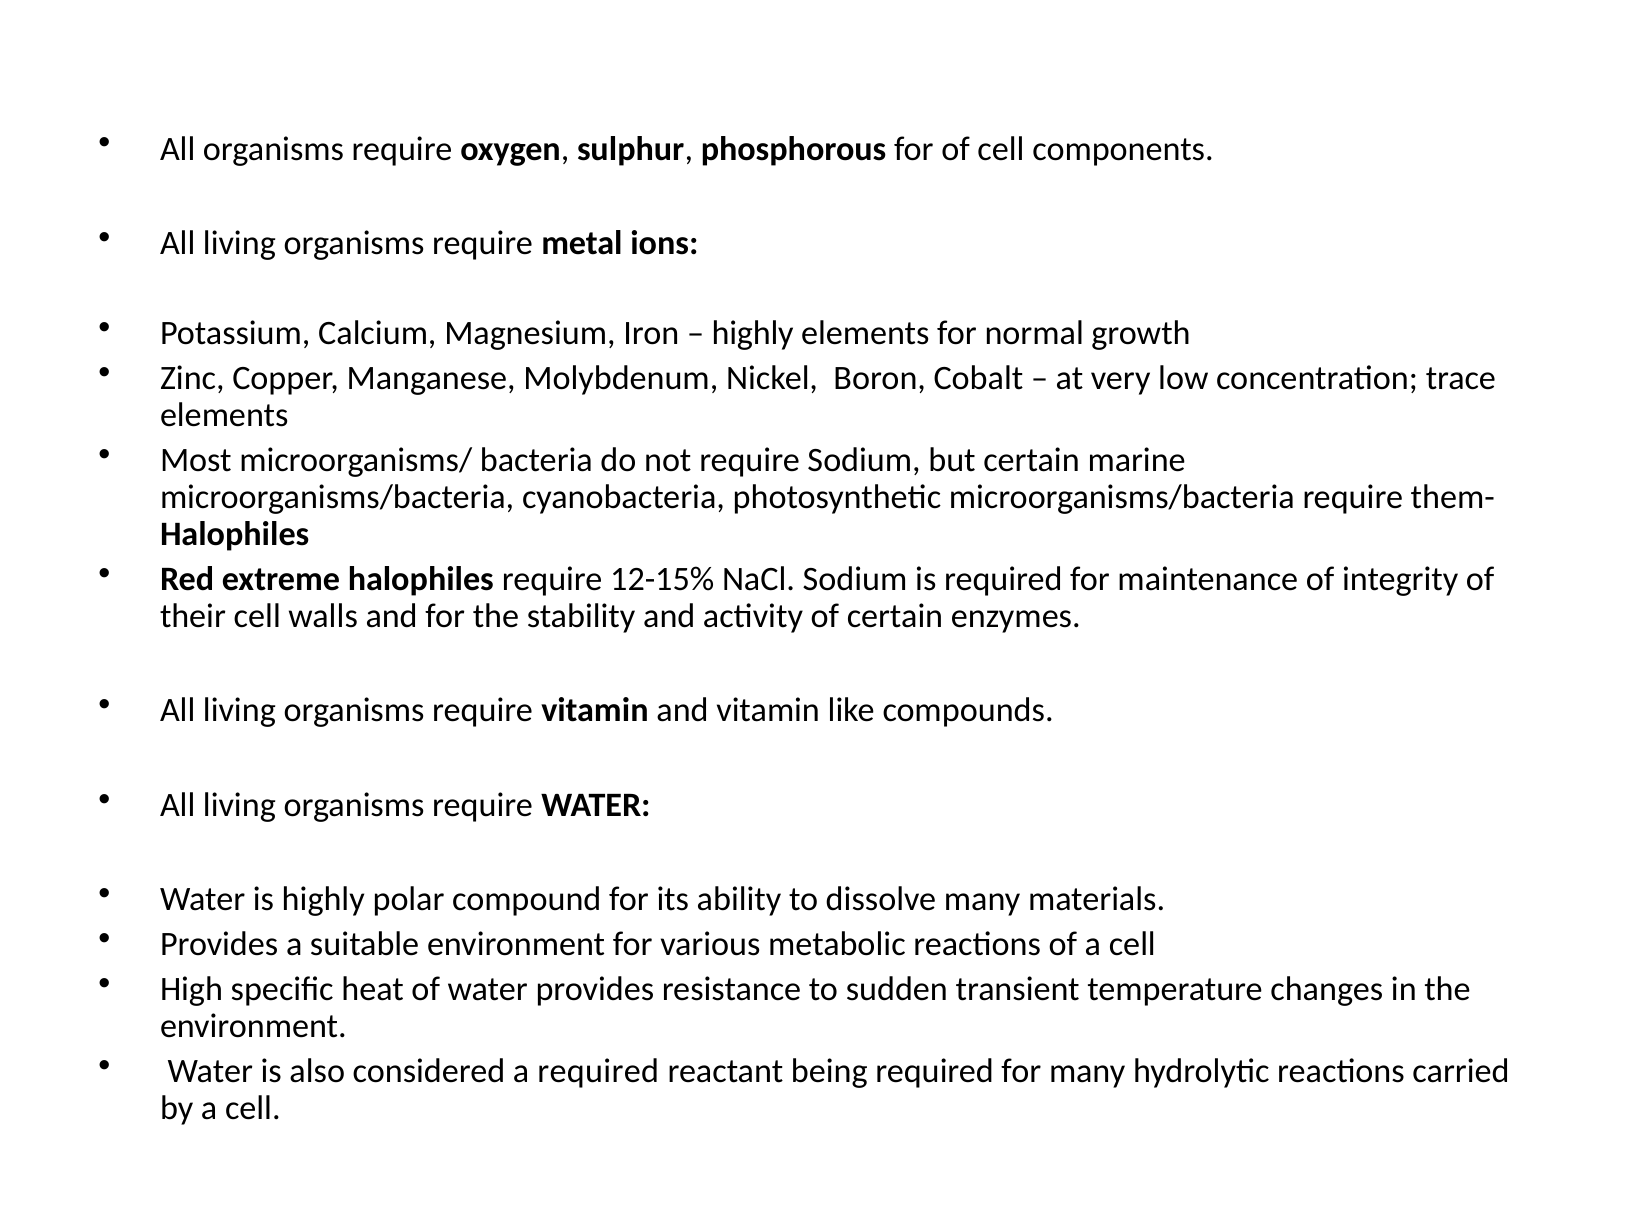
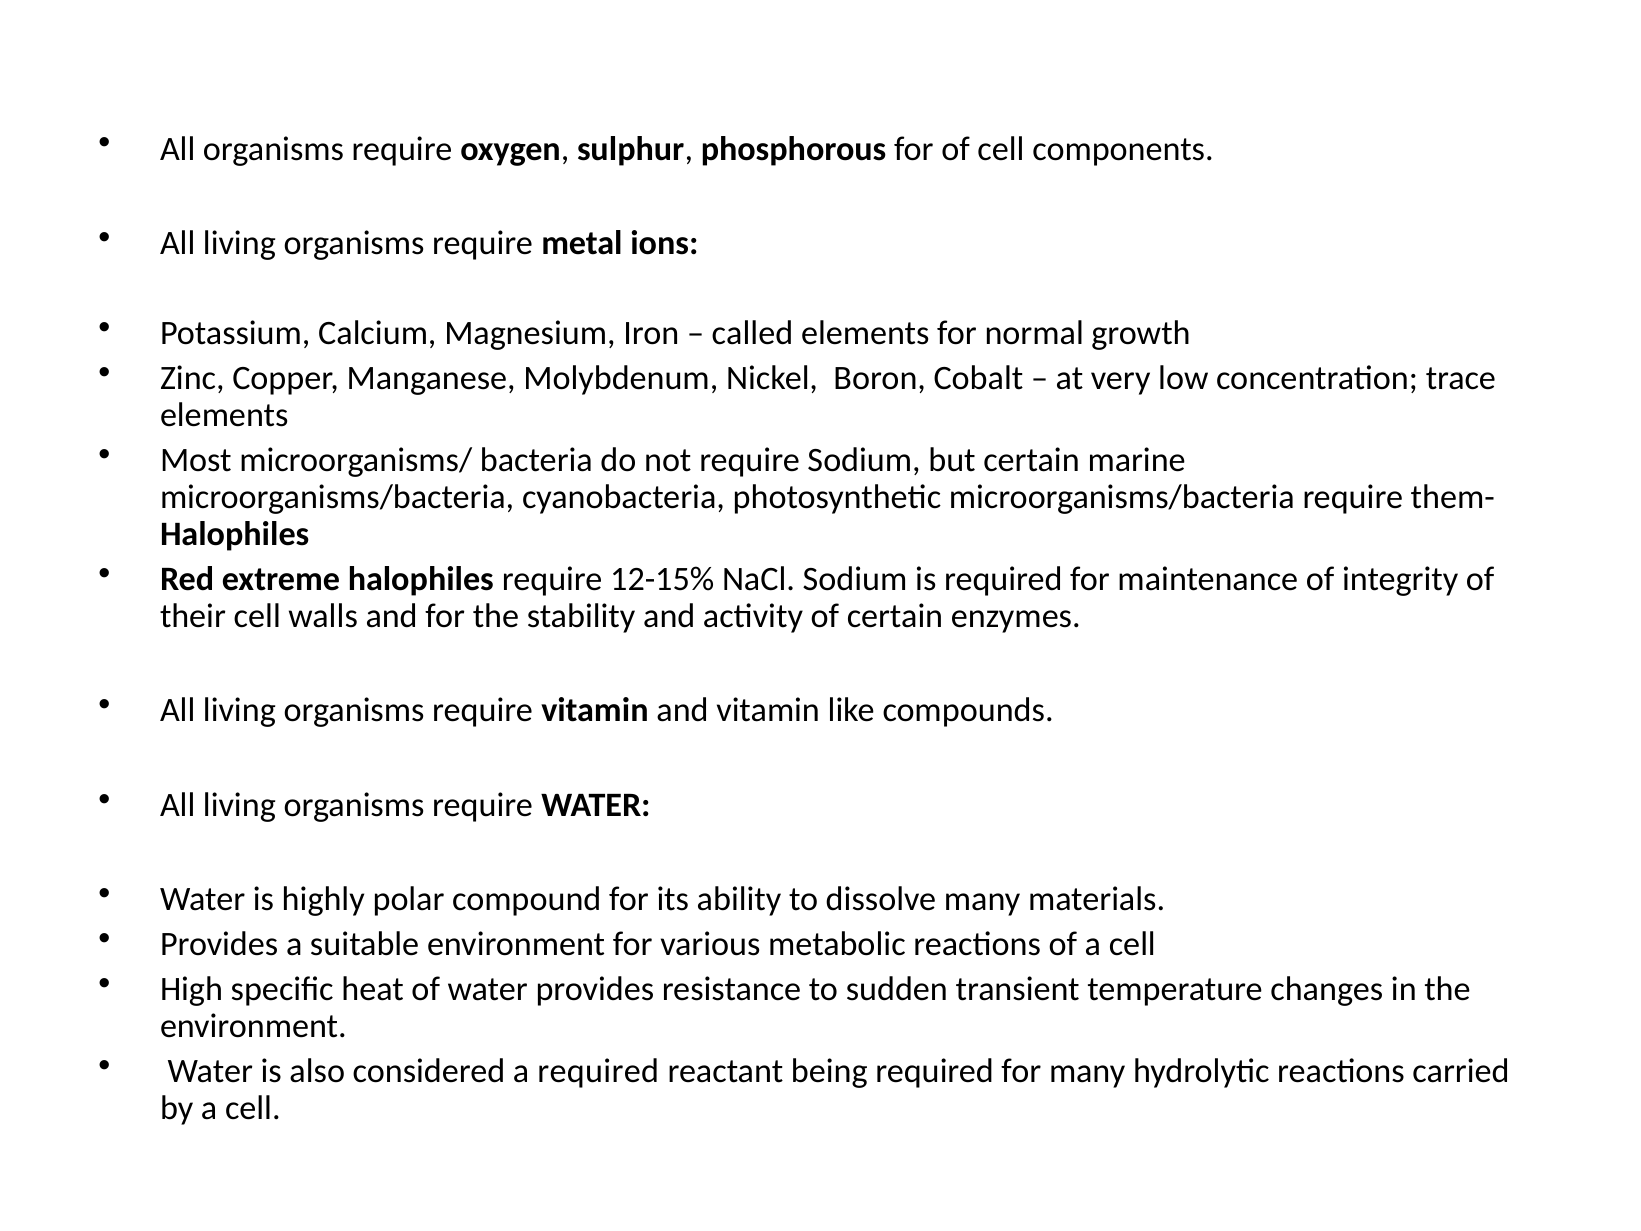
highly at (753, 333): highly -> called
